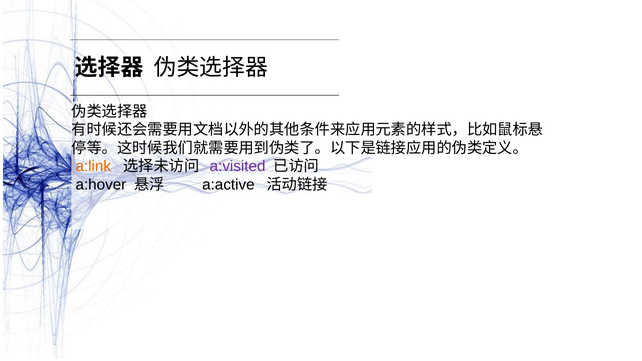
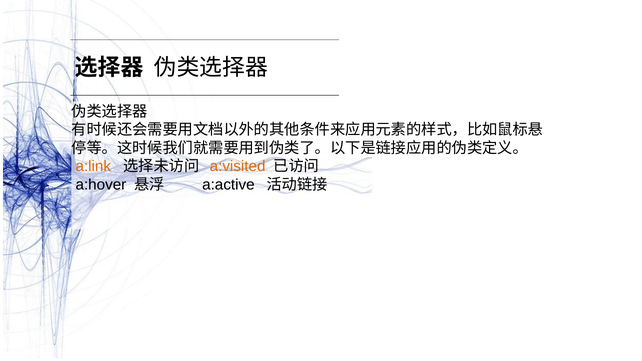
a:visited colour: purple -> orange
